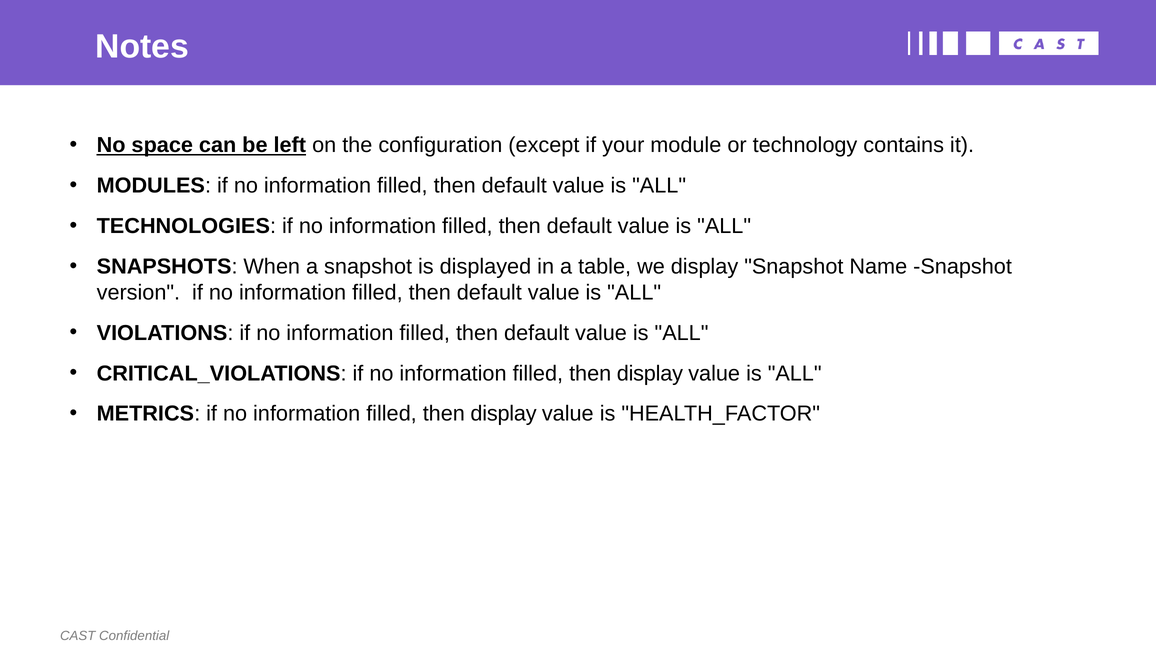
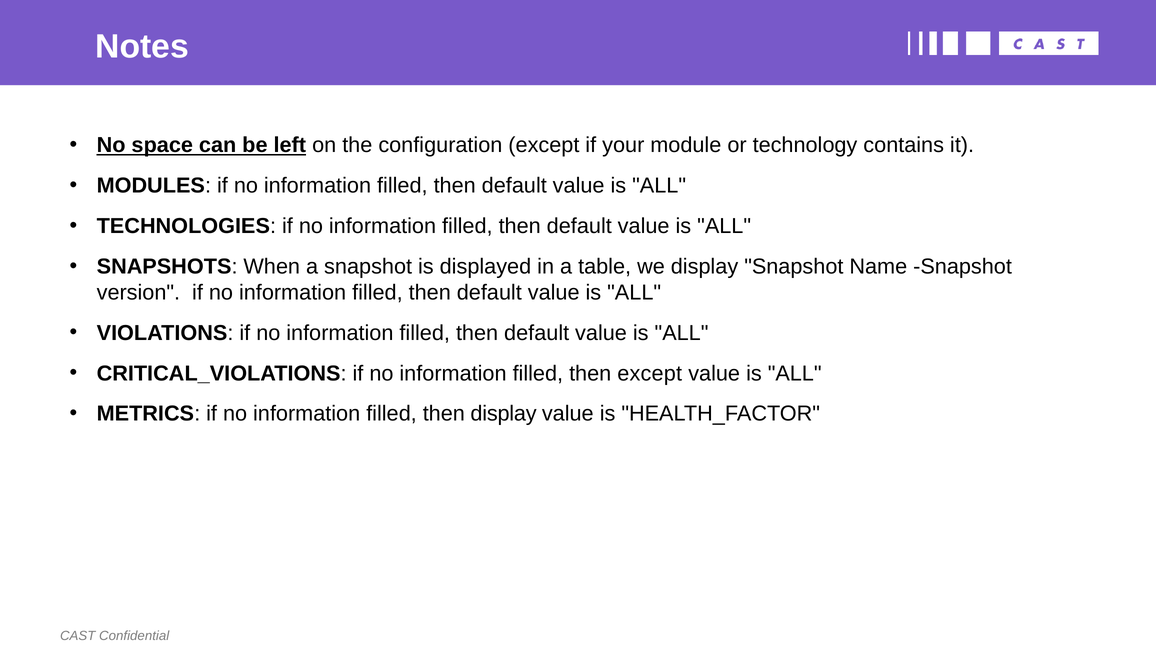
display at (650, 374): display -> except
